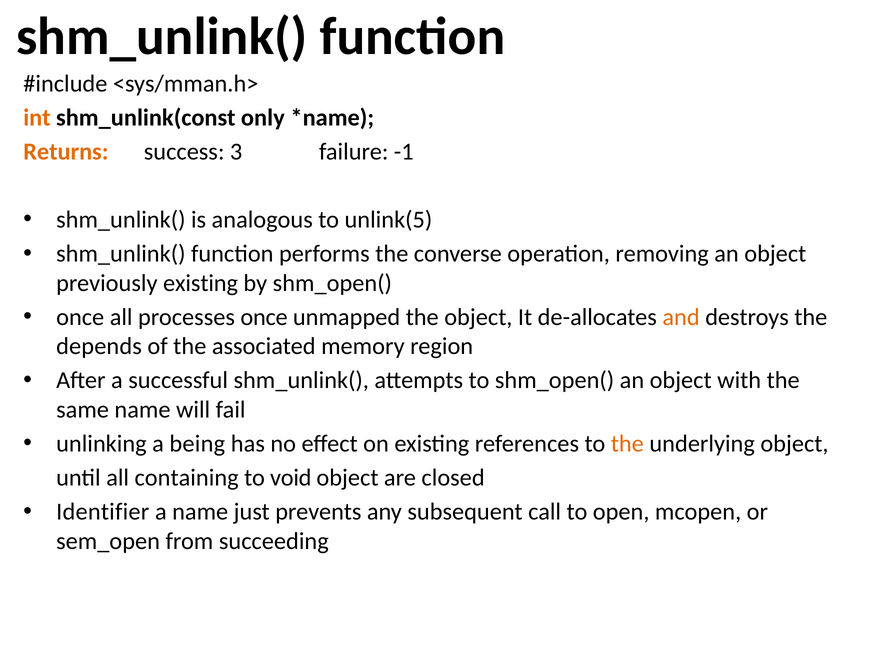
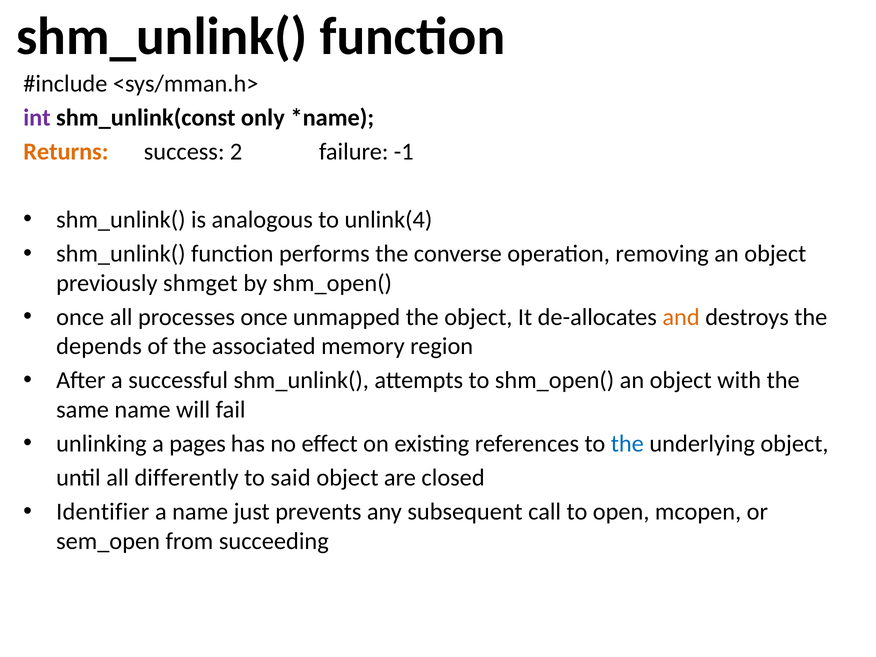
int colour: orange -> purple
3: 3 -> 2
unlink(5: unlink(5 -> unlink(4
previously existing: existing -> shmget
being: being -> pages
the at (627, 444) colour: orange -> blue
containing: containing -> differently
void: void -> said
